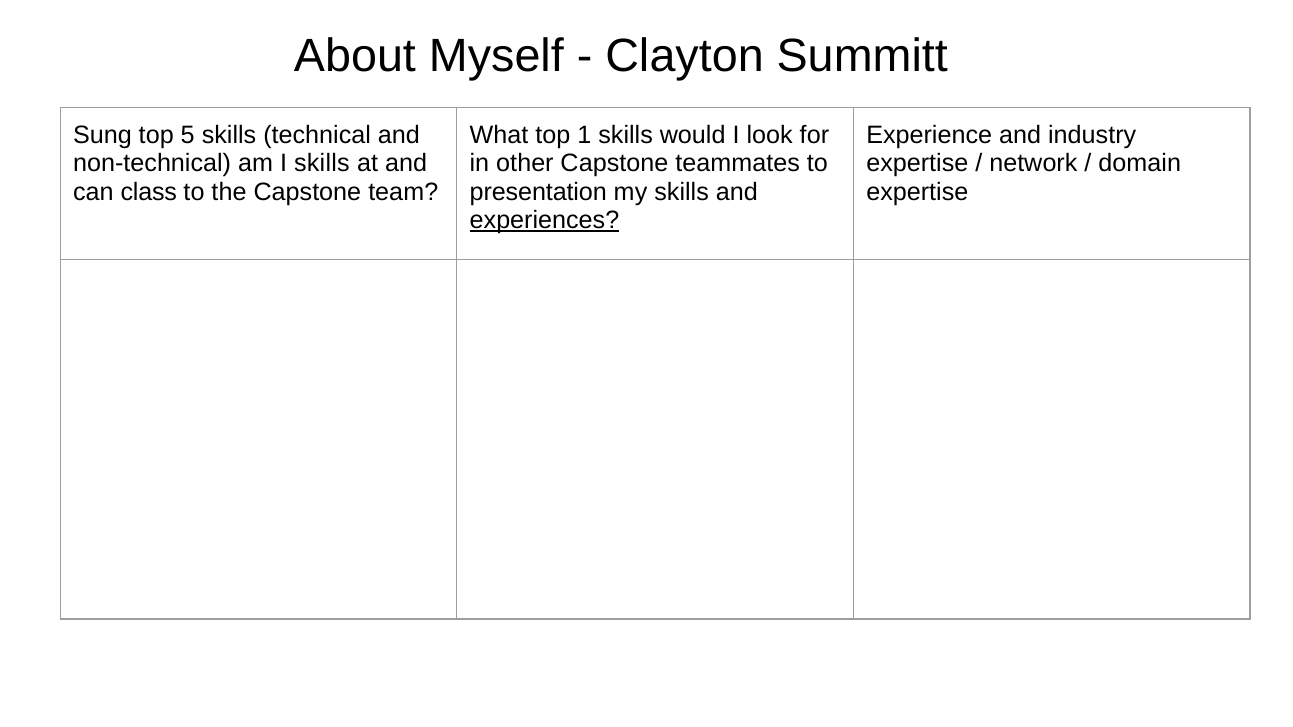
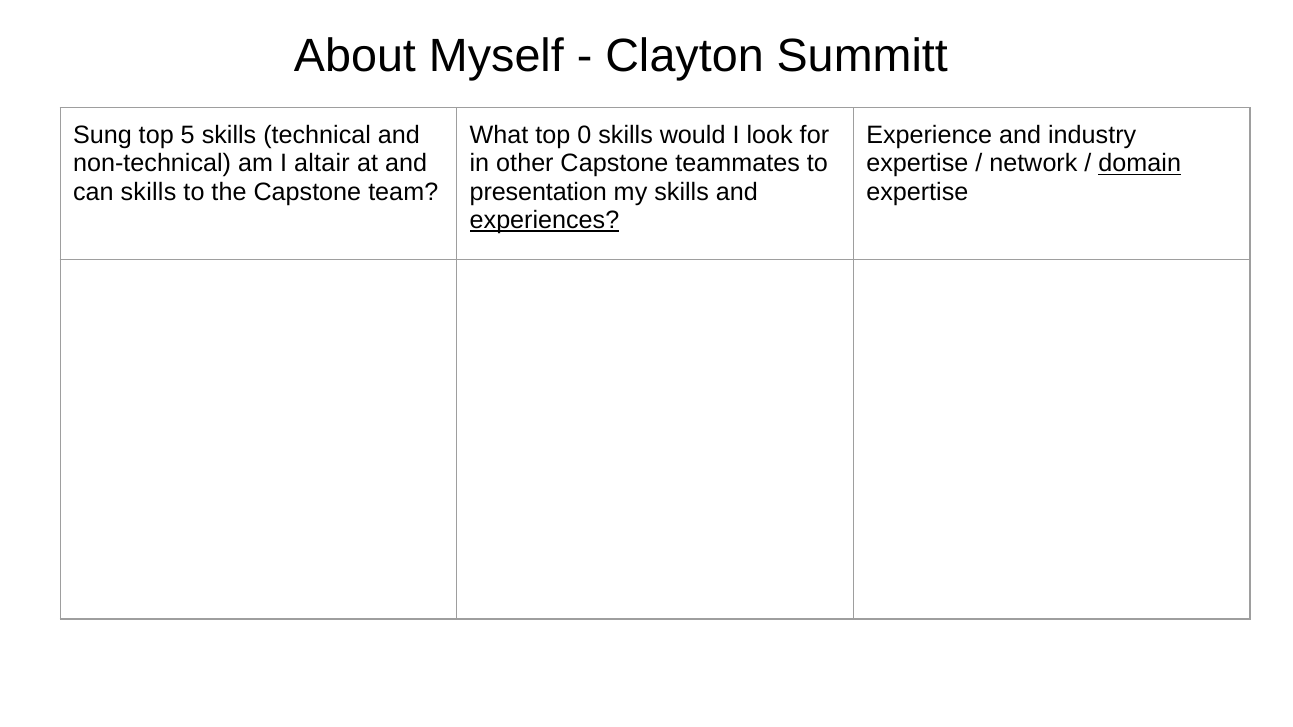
1: 1 -> 0
I skills: skills -> altair
domain underline: none -> present
can class: class -> skills
